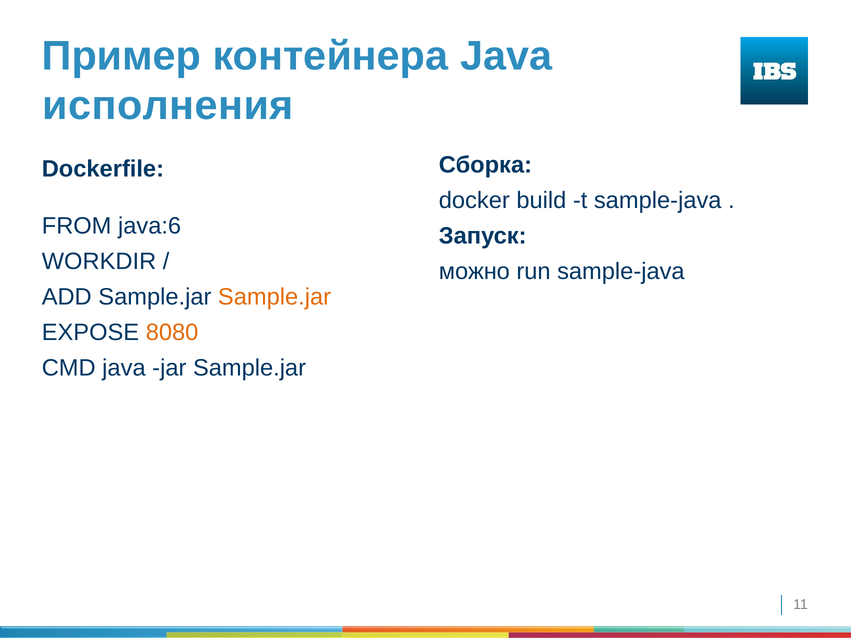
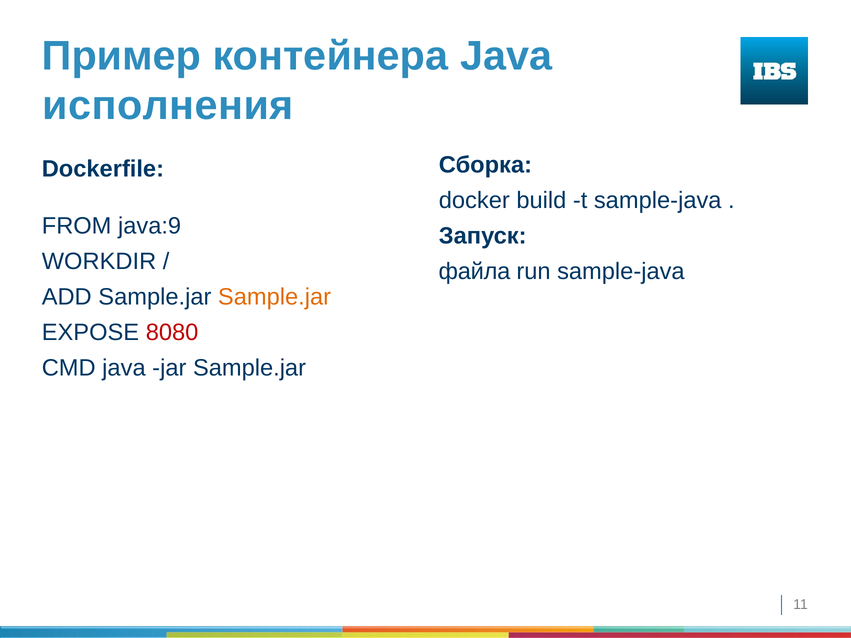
java:6: java:6 -> java:9
можно: можно -> файла
8080 colour: orange -> red
